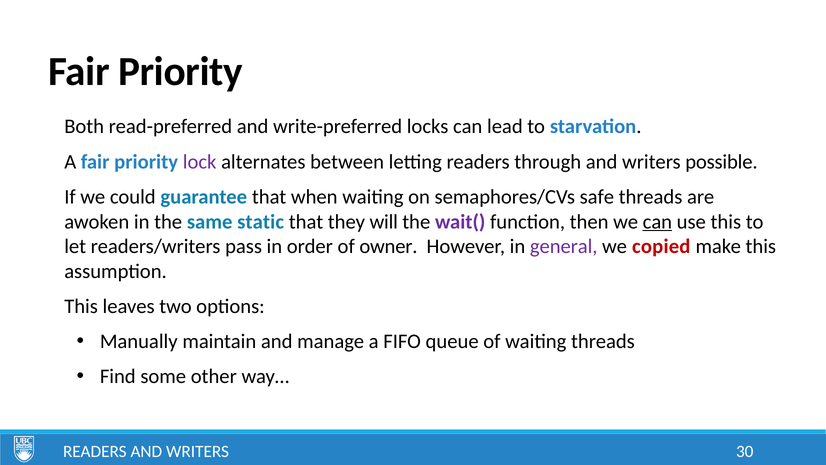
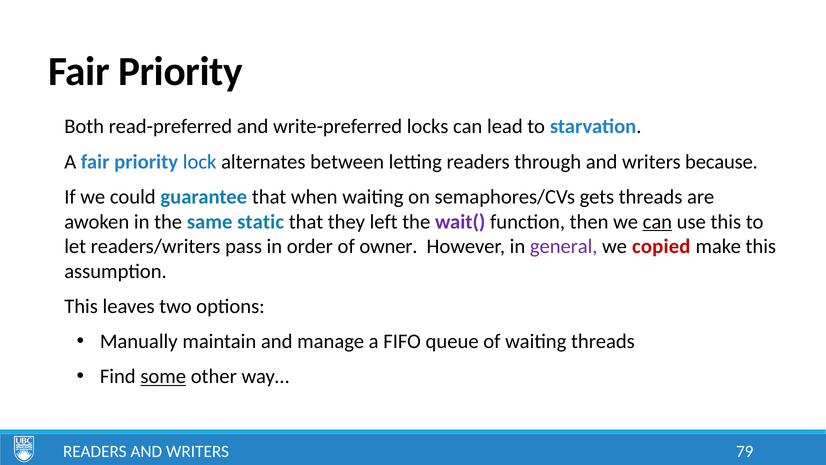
lock colour: purple -> blue
possible: possible -> because
safe: safe -> gets
will: will -> left
some underline: none -> present
30: 30 -> 79
